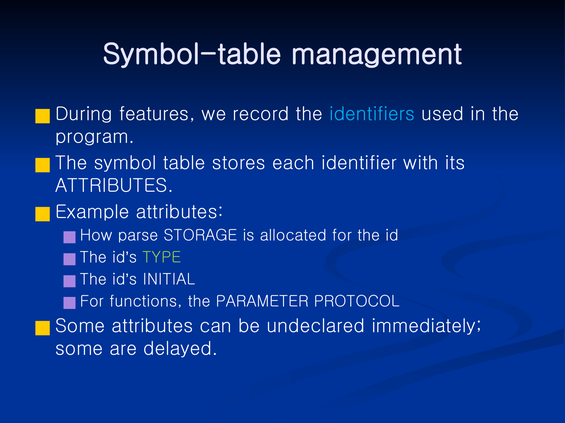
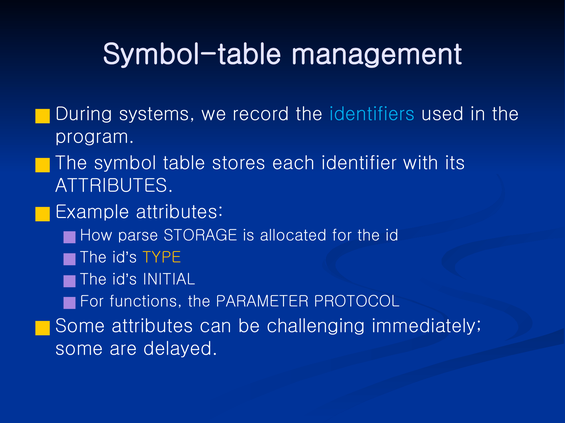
features: features -> systems
TYPE colour: light green -> yellow
undeclared: undeclared -> challenging
